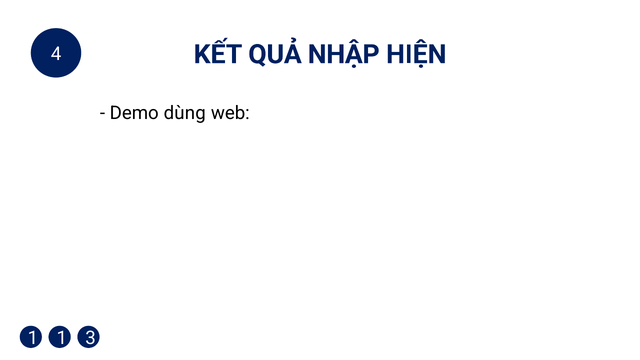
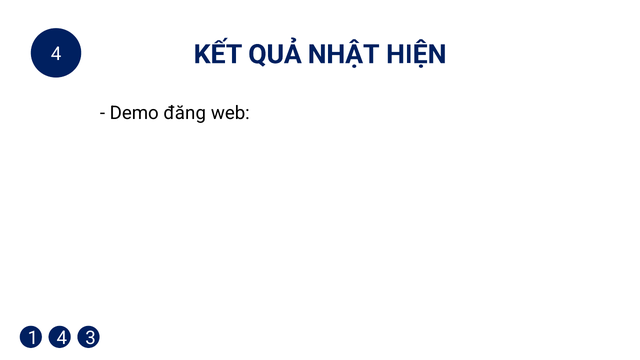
NHẬP: NHẬP -> NHẬT
dùng: dùng -> đăng
1 1: 1 -> 4
